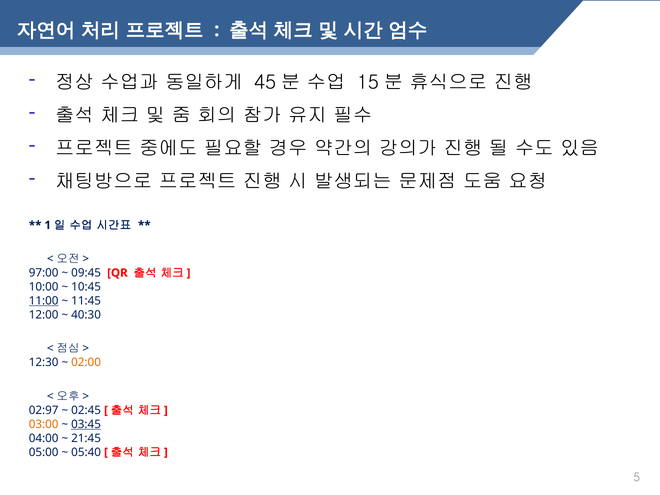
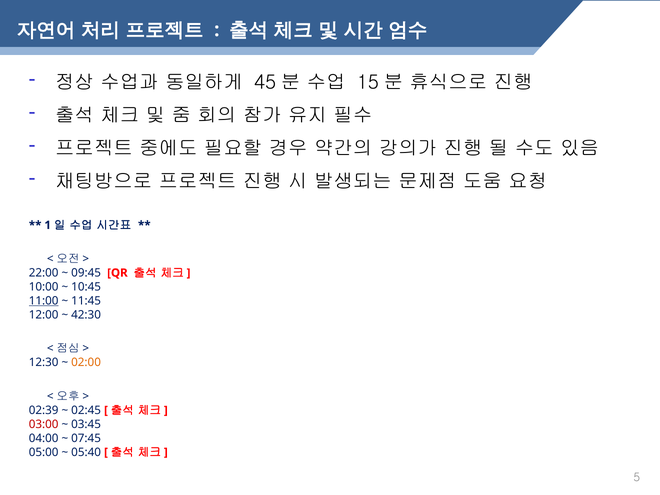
97:00: 97:00 -> 22:00
40:30: 40:30 -> 42:30
02:97: 02:97 -> 02:39
03:00 colour: orange -> red
03:45 underline: present -> none
21:45: 21:45 -> 07:45
